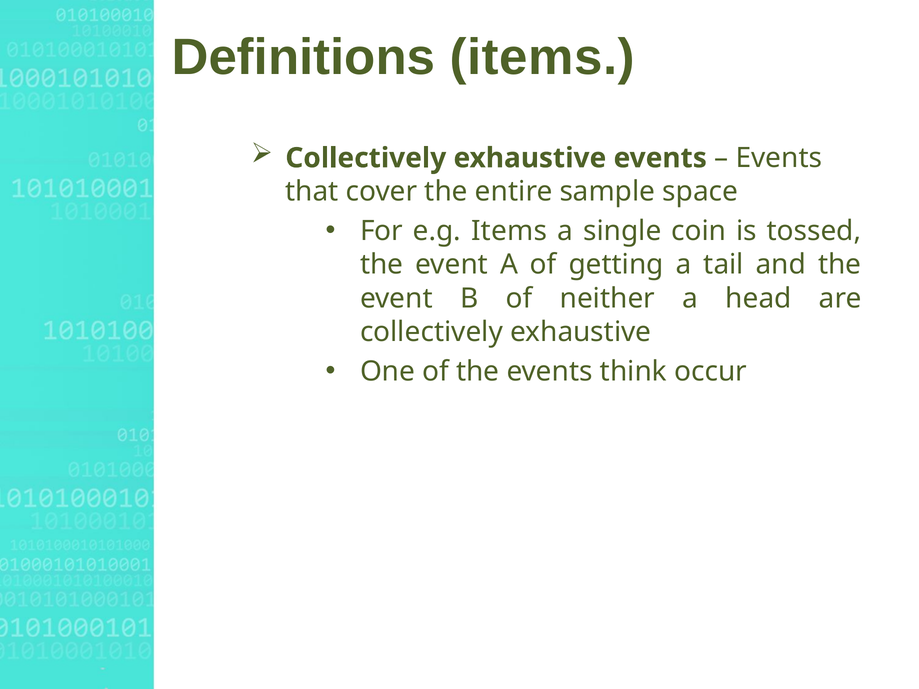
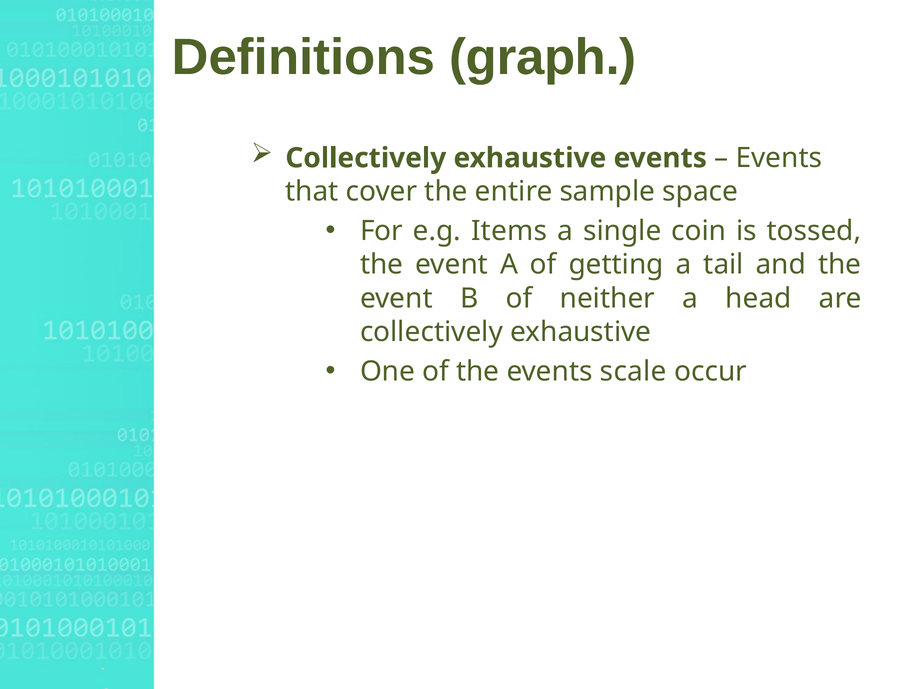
Definitions items: items -> graph
think: think -> scale
